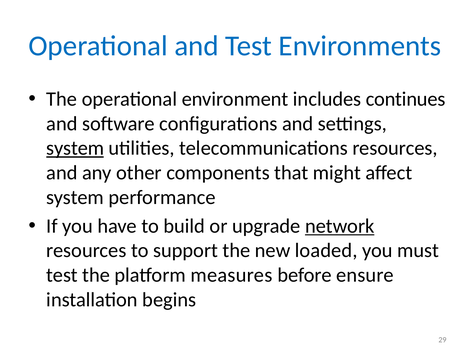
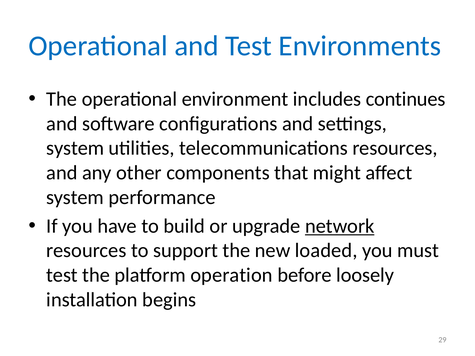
system at (75, 148) underline: present -> none
measures: measures -> operation
ensure: ensure -> loosely
